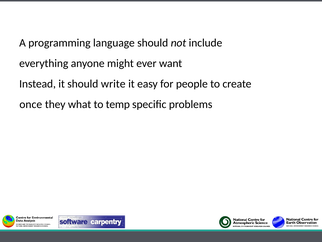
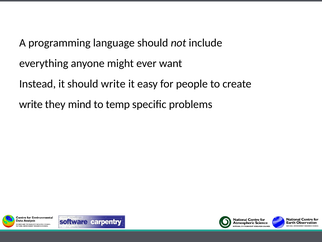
once at (31, 104): once -> write
what: what -> mind
